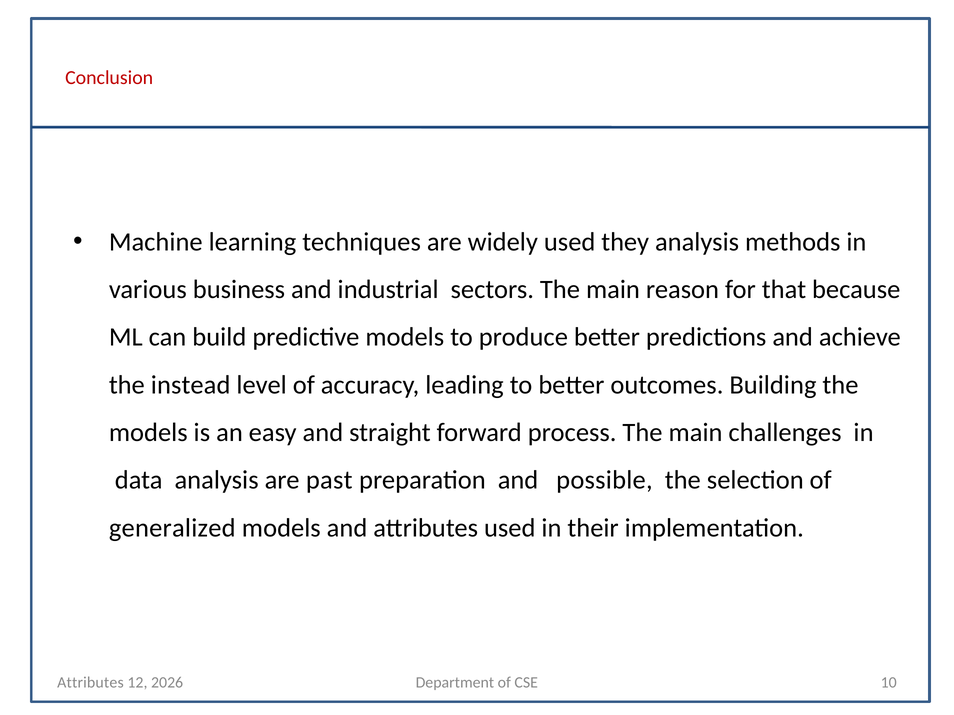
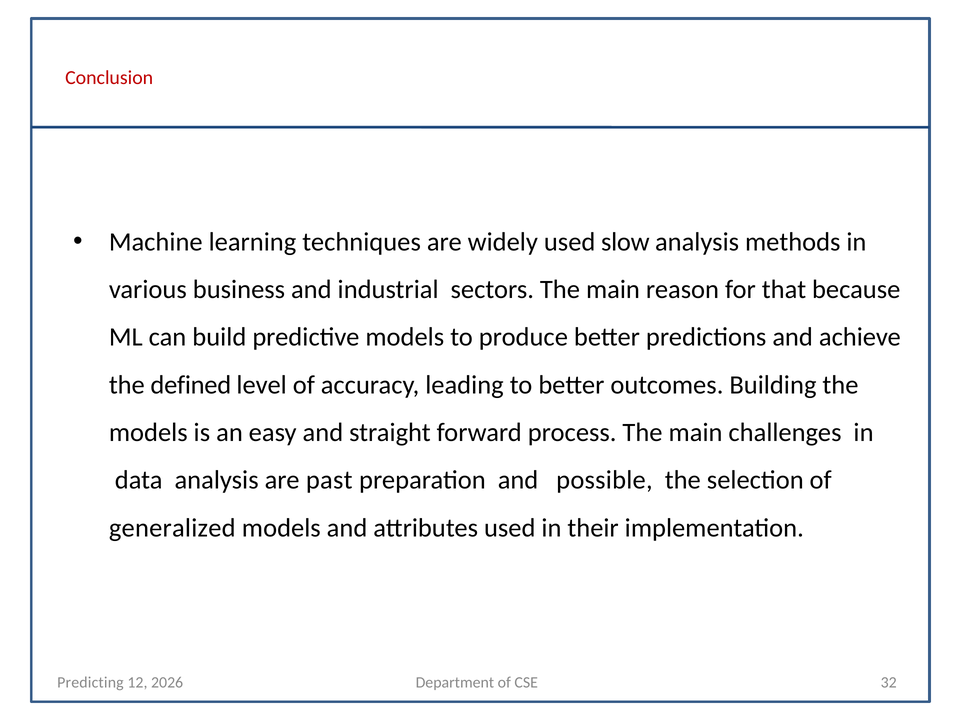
they: they -> slow
instead: instead -> defined
Attributes at (90, 683): Attributes -> Predicting
10: 10 -> 32
